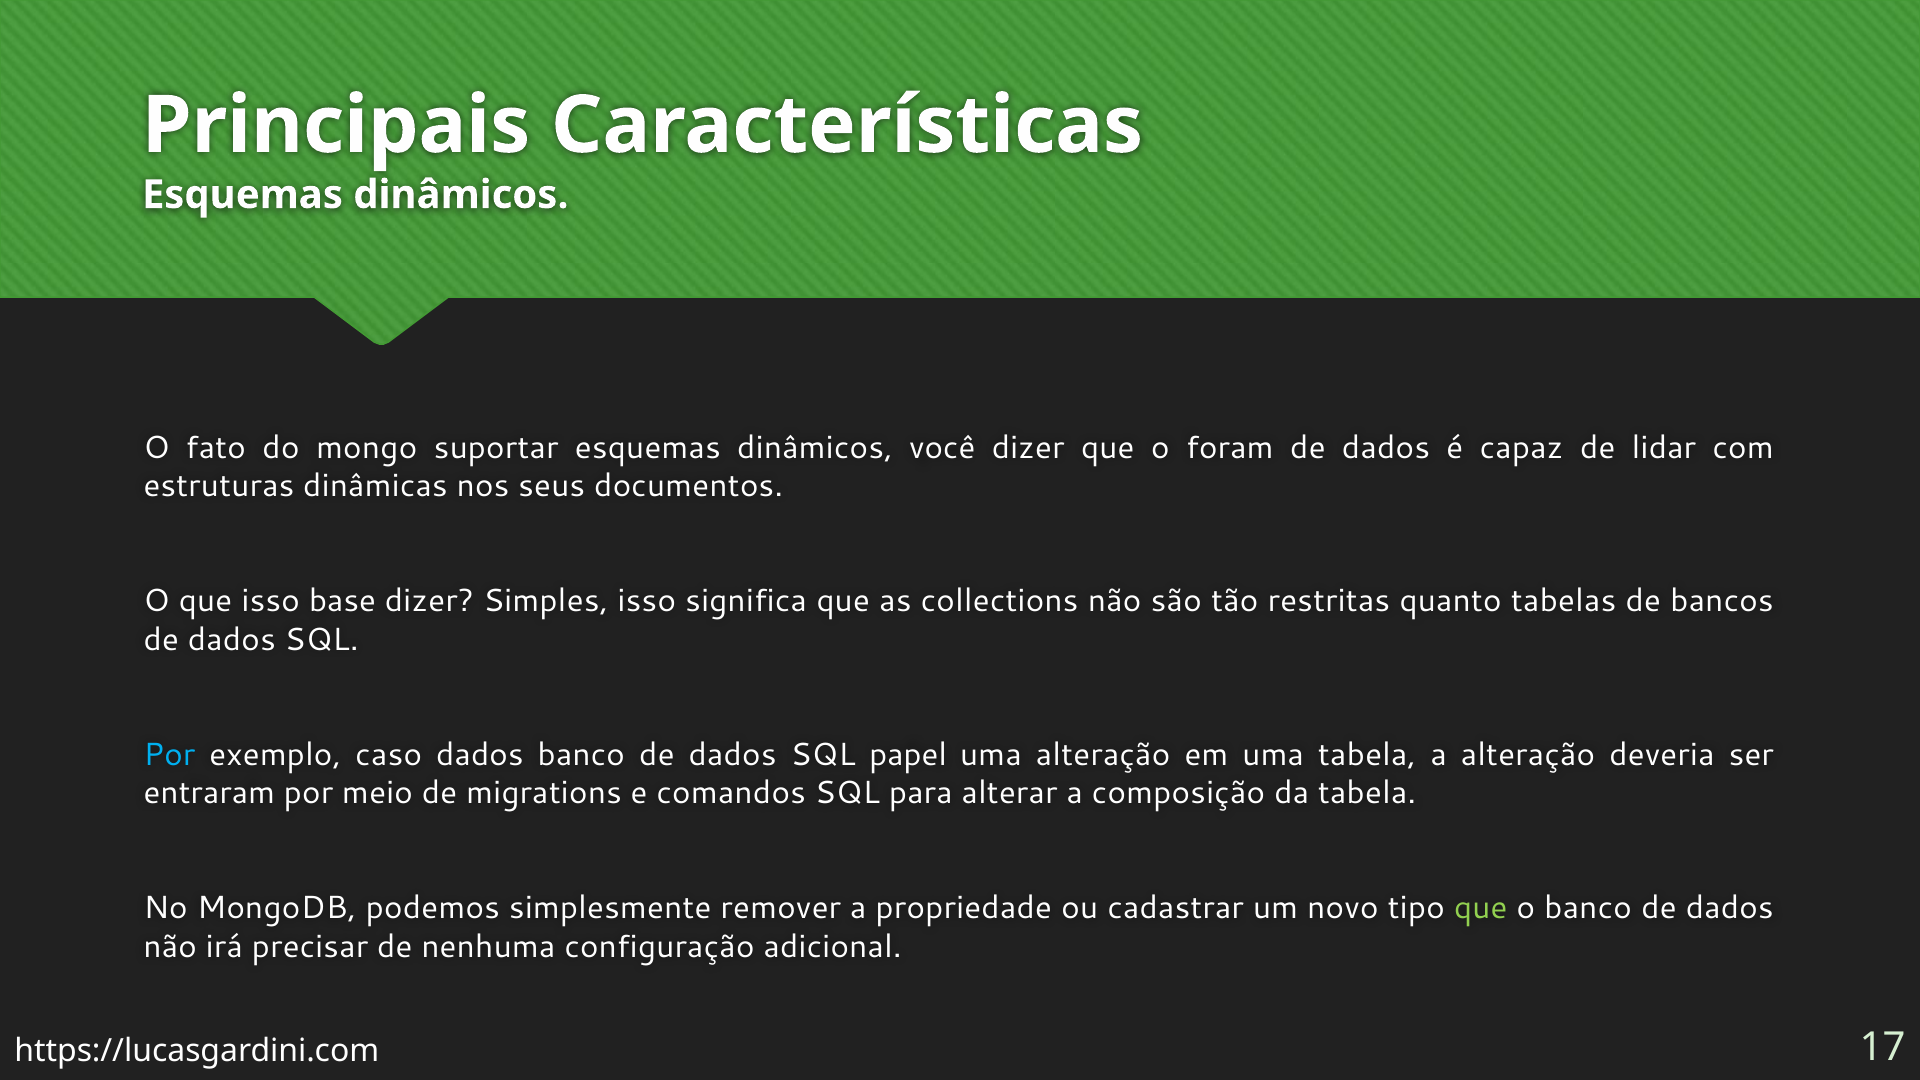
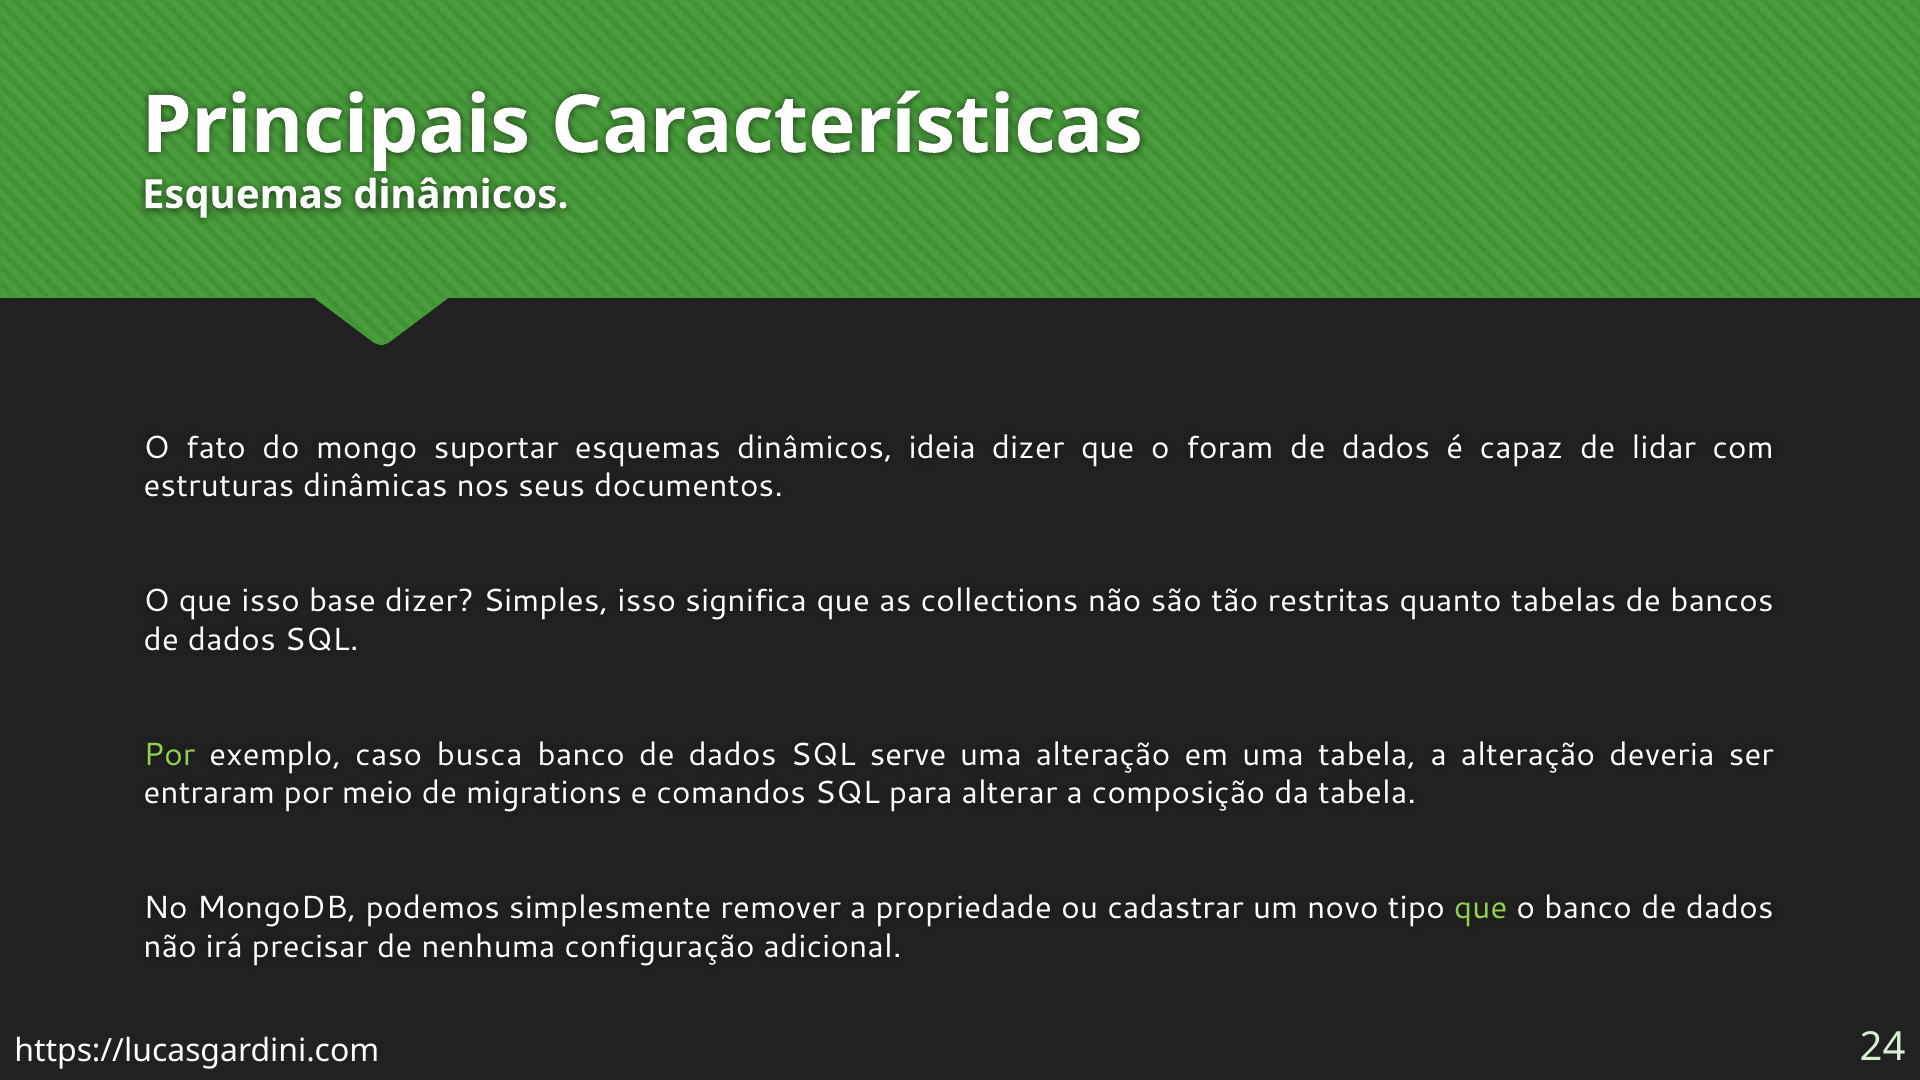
você: você -> ideia
Por at (169, 755) colour: light blue -> light green
caso dados: dados -> busca
papel: papel -> serve
17: 17 -> 24
